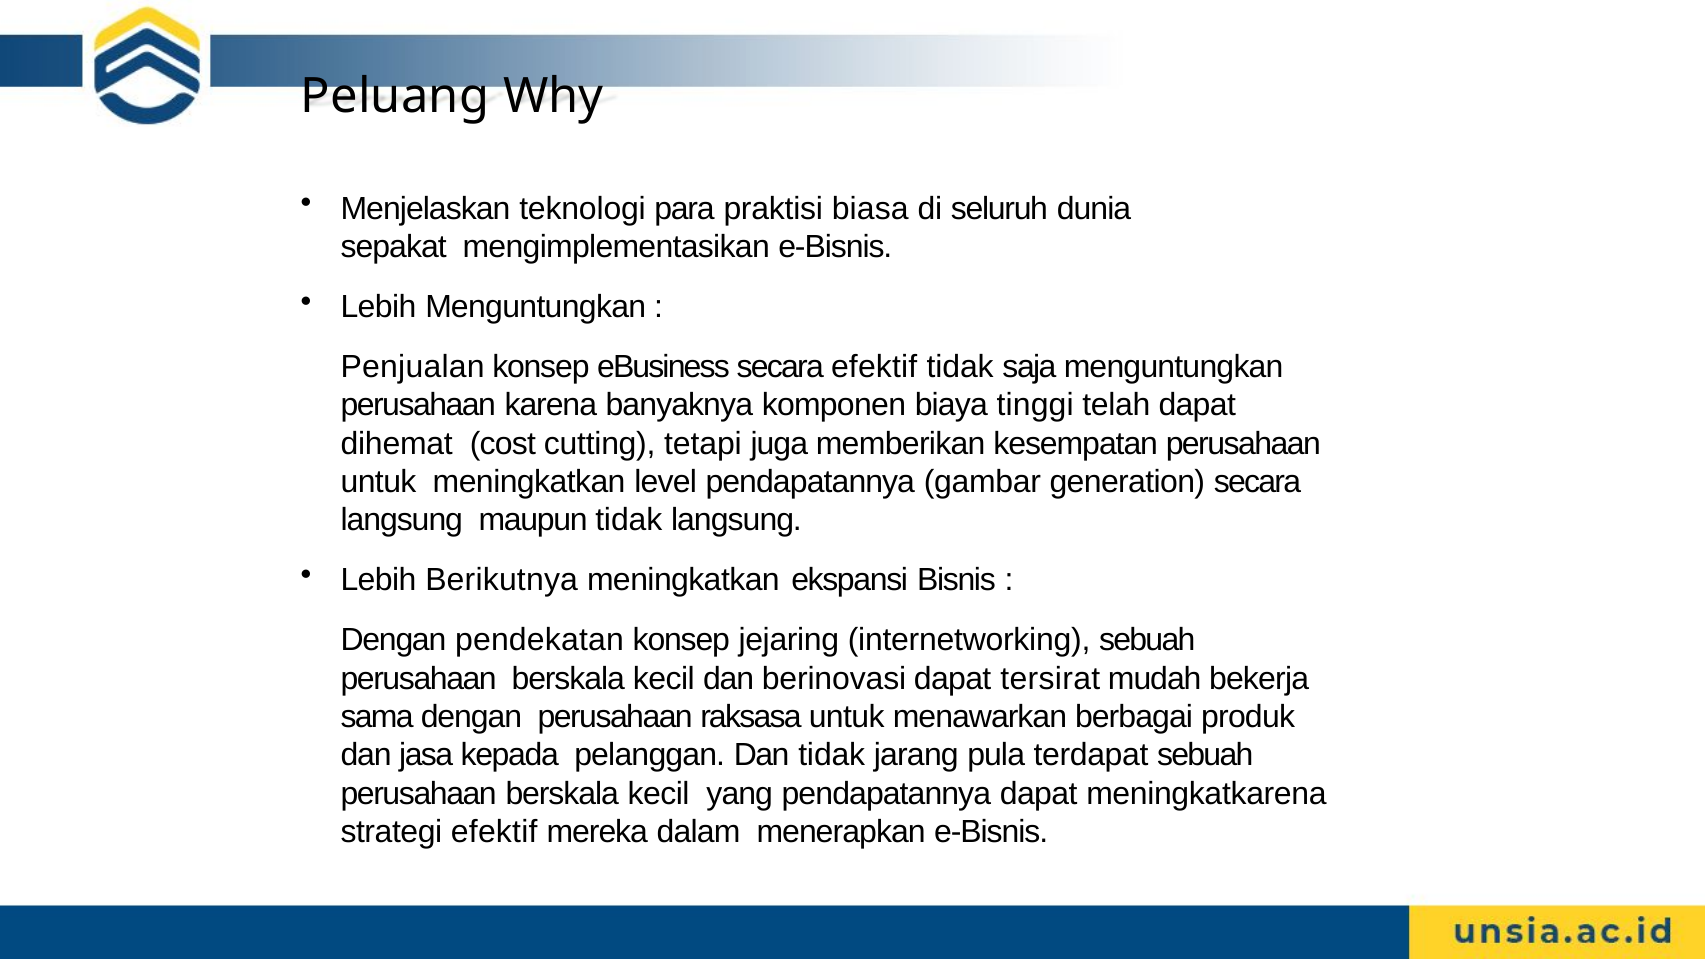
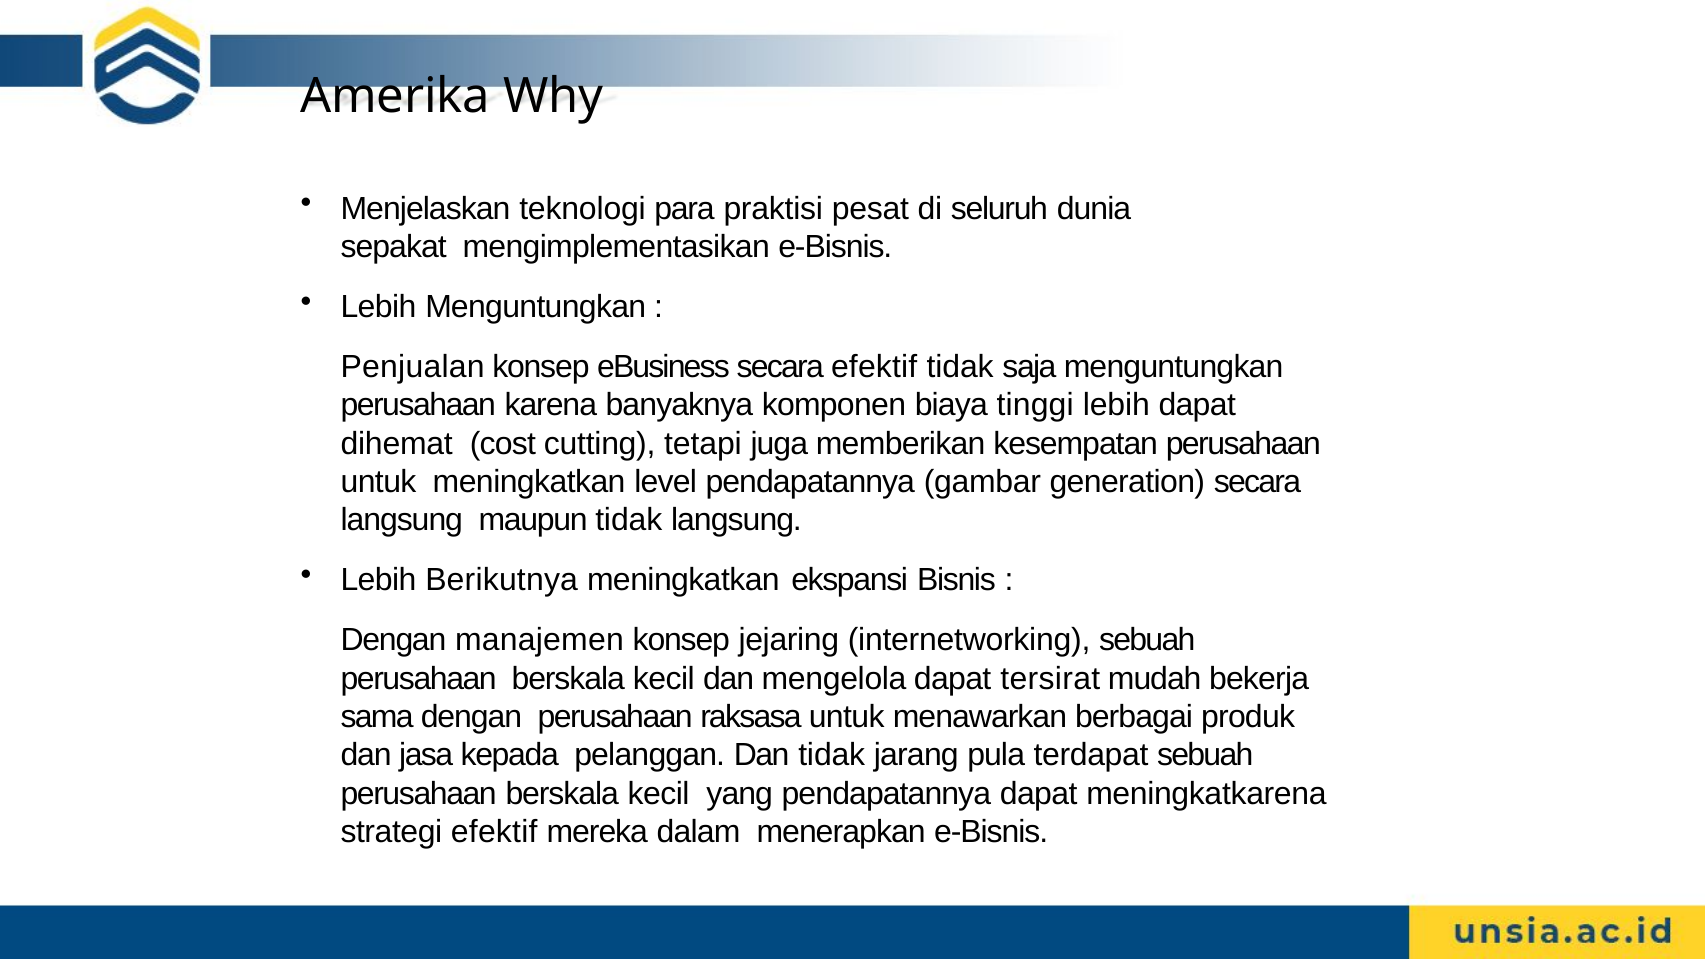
Peluang: Peluang -> Amerika
biasa: biasa -> pesat
tinggi telah: telah -> lebih
pendekatan: pendekatan -> manajemen
berinovasi: berinovasi -> mengelola
